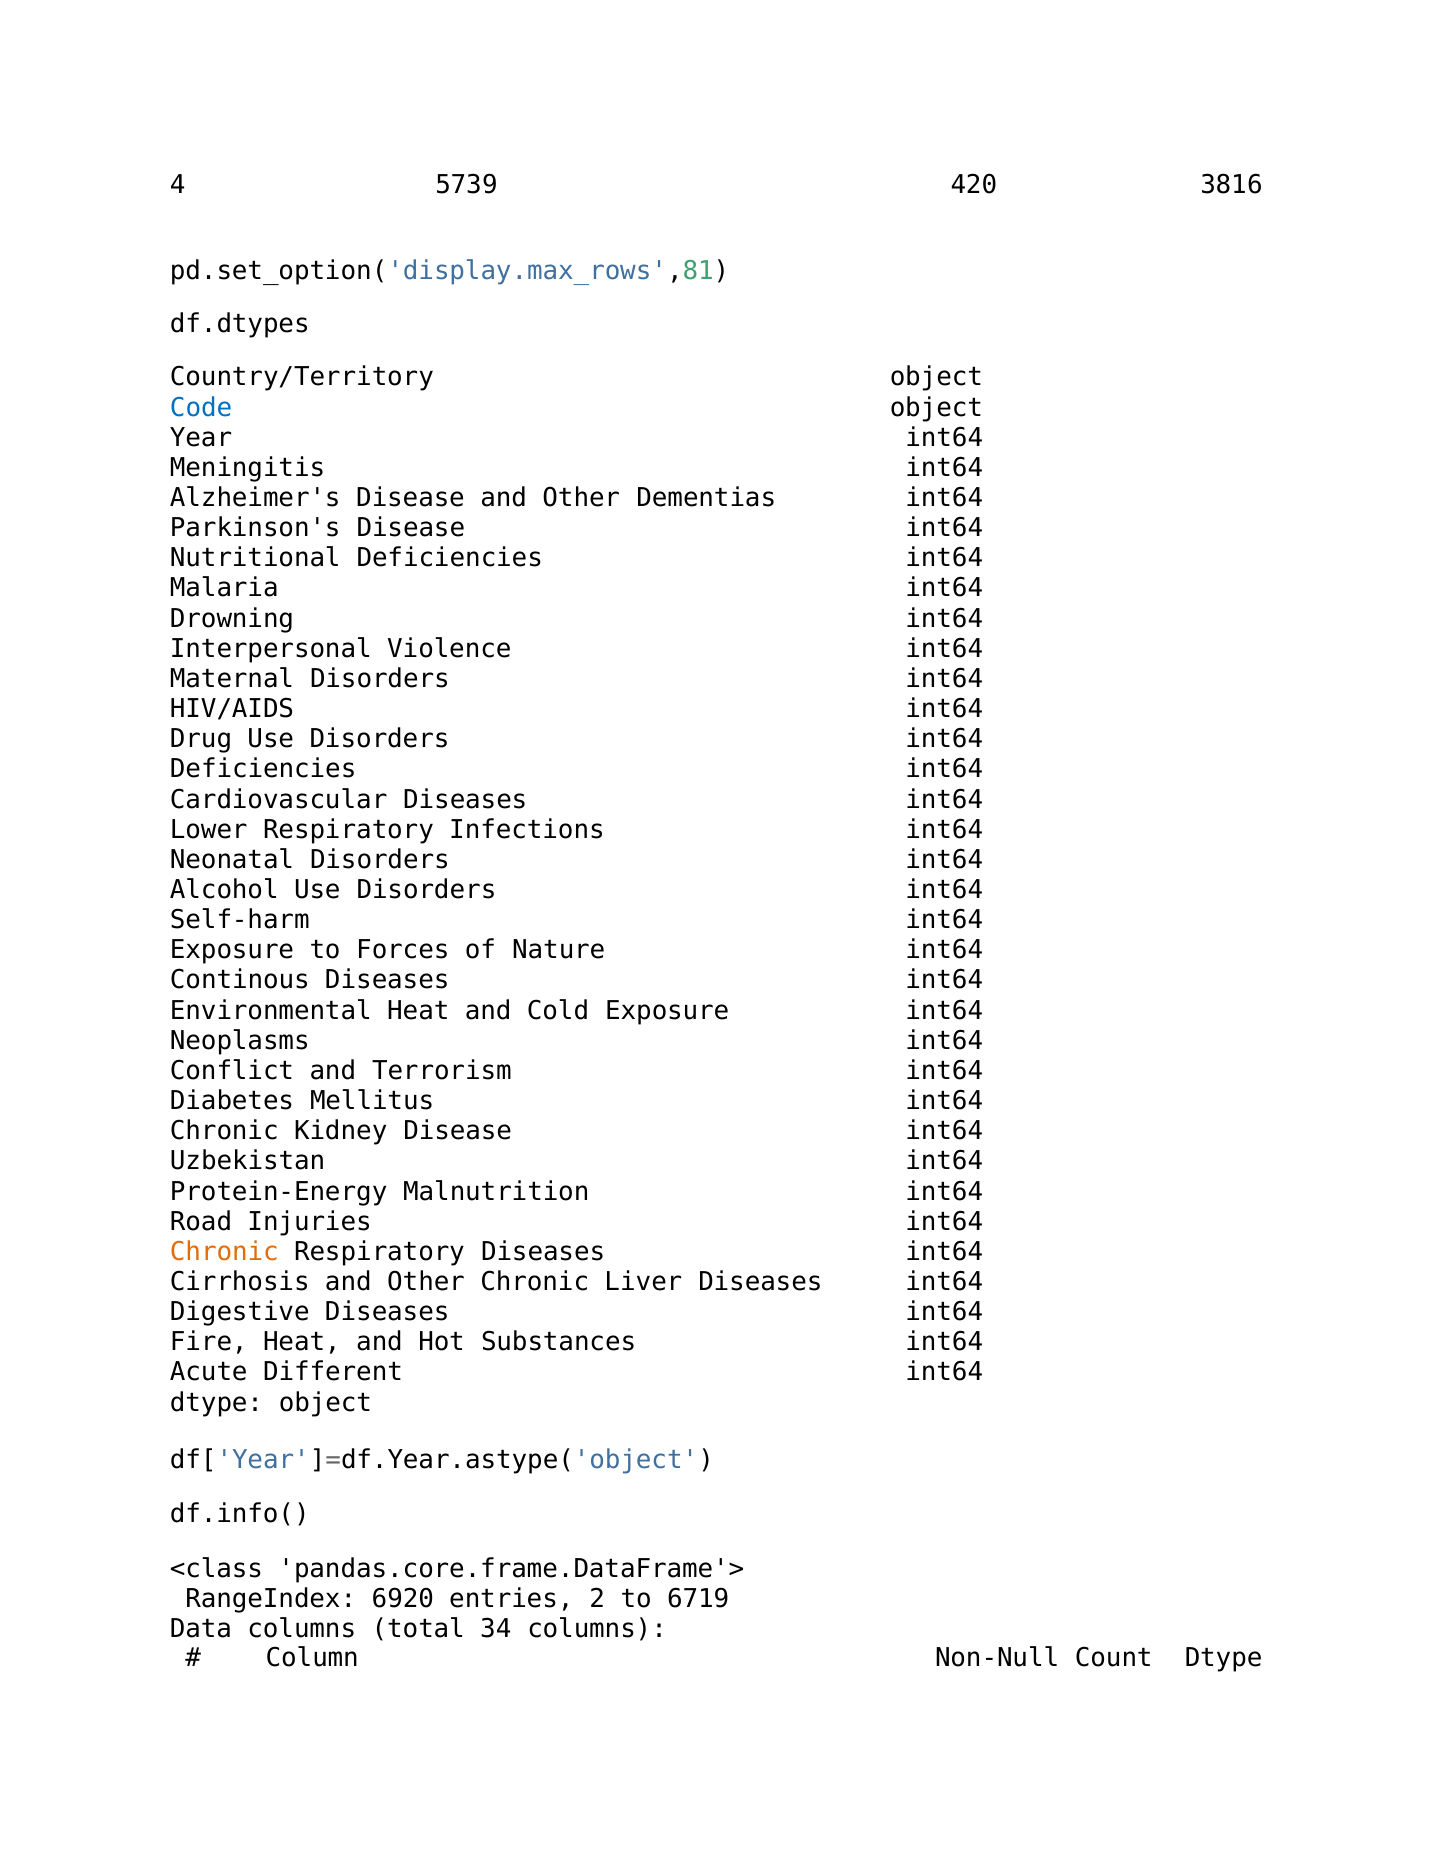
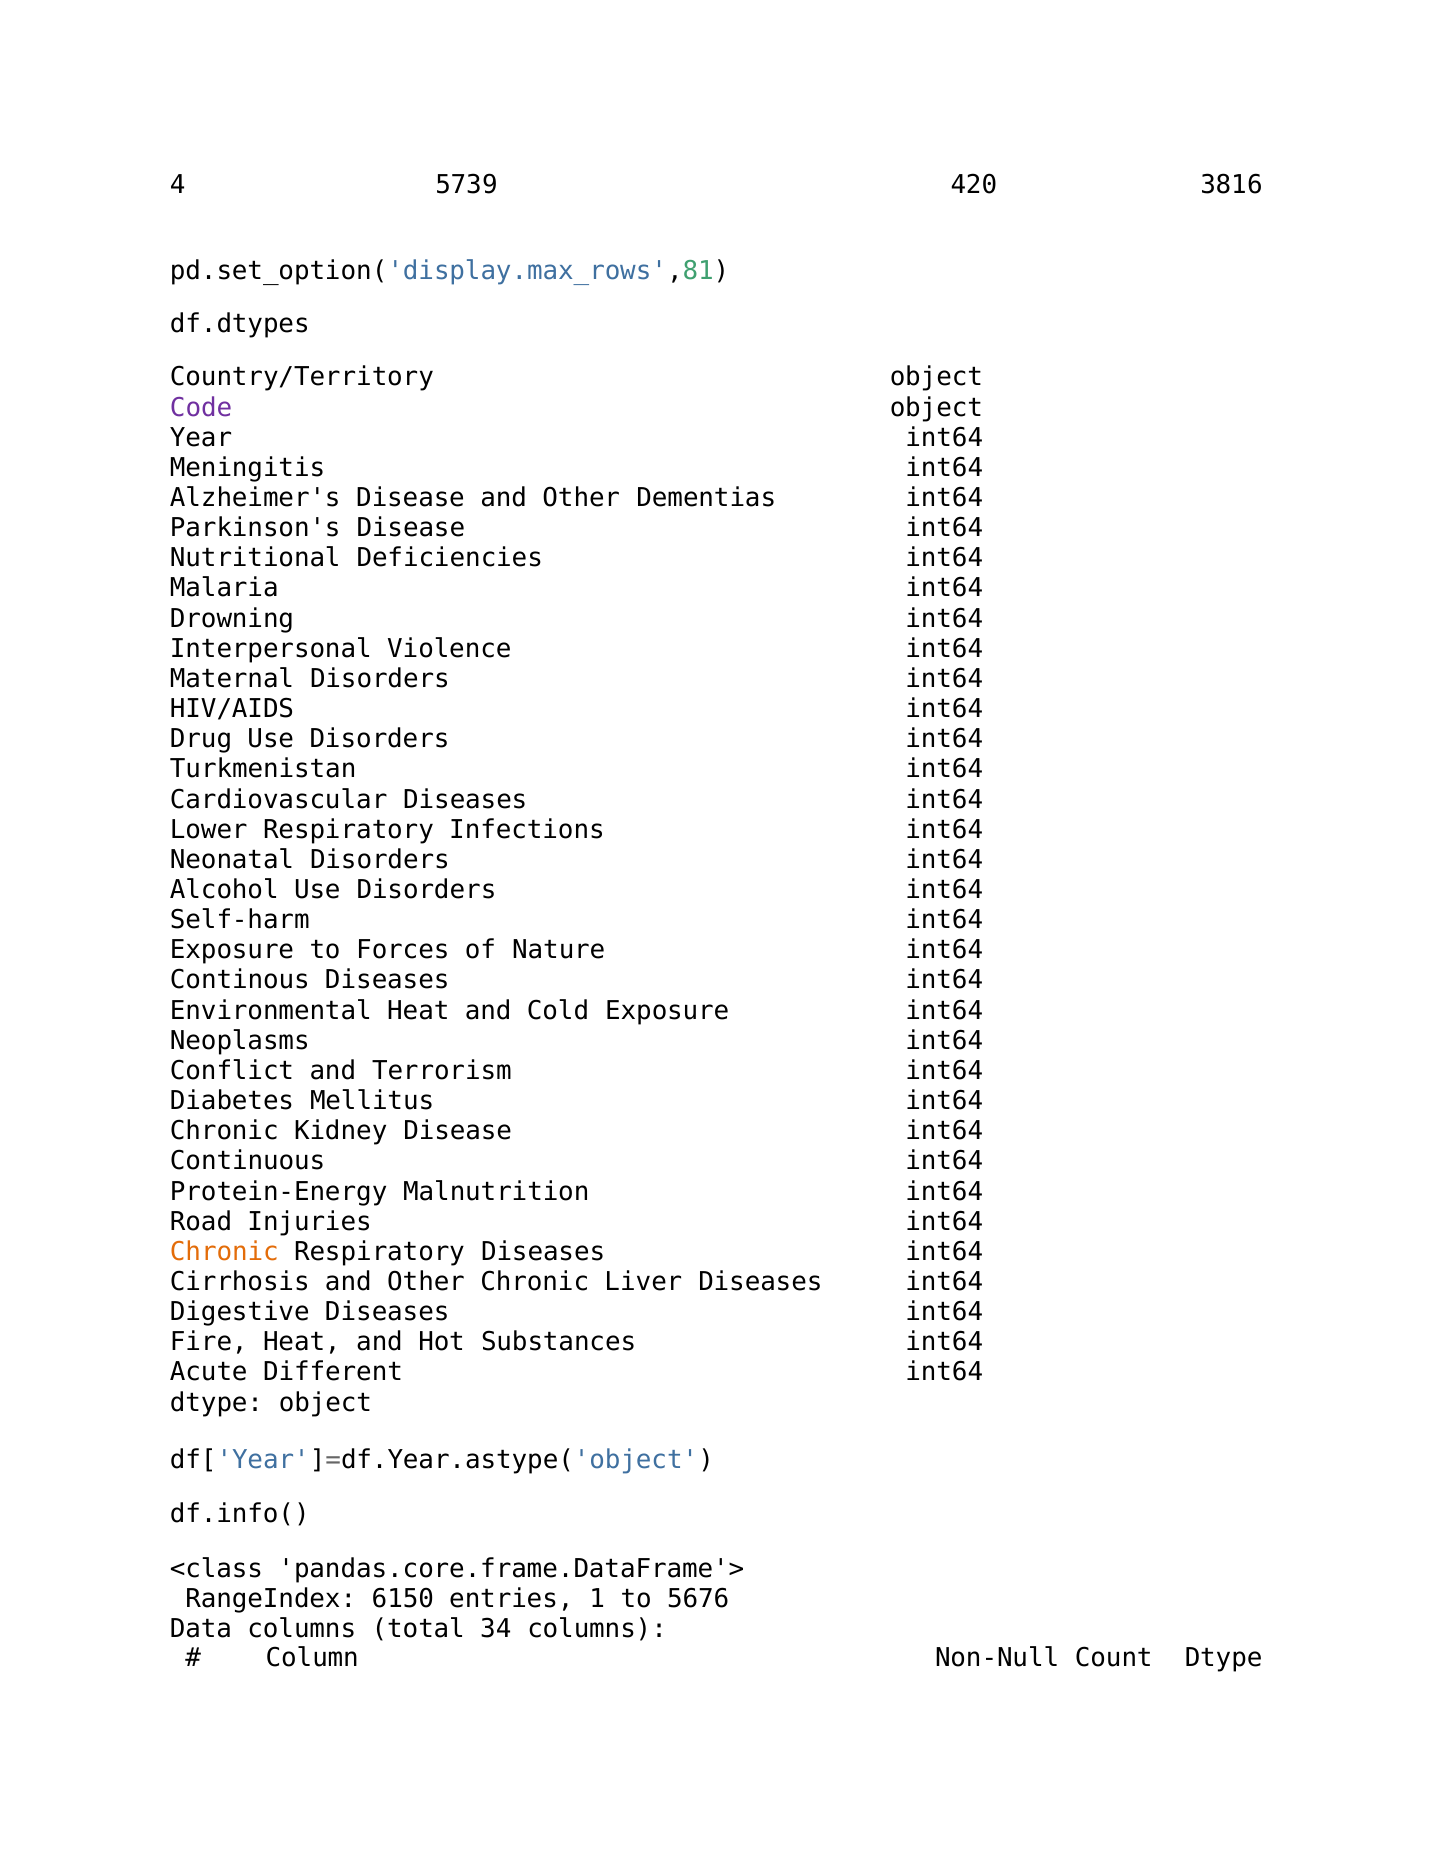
Code colour: blue -> purple
Deficiencies at (263, 769): Deficiencies -> Turkmenistan
Uzbekistan: Uzbekistan -> Continuous
6920: 6920 -> 6150
2: 2 -> 1
6719: 6719 -> 5676
